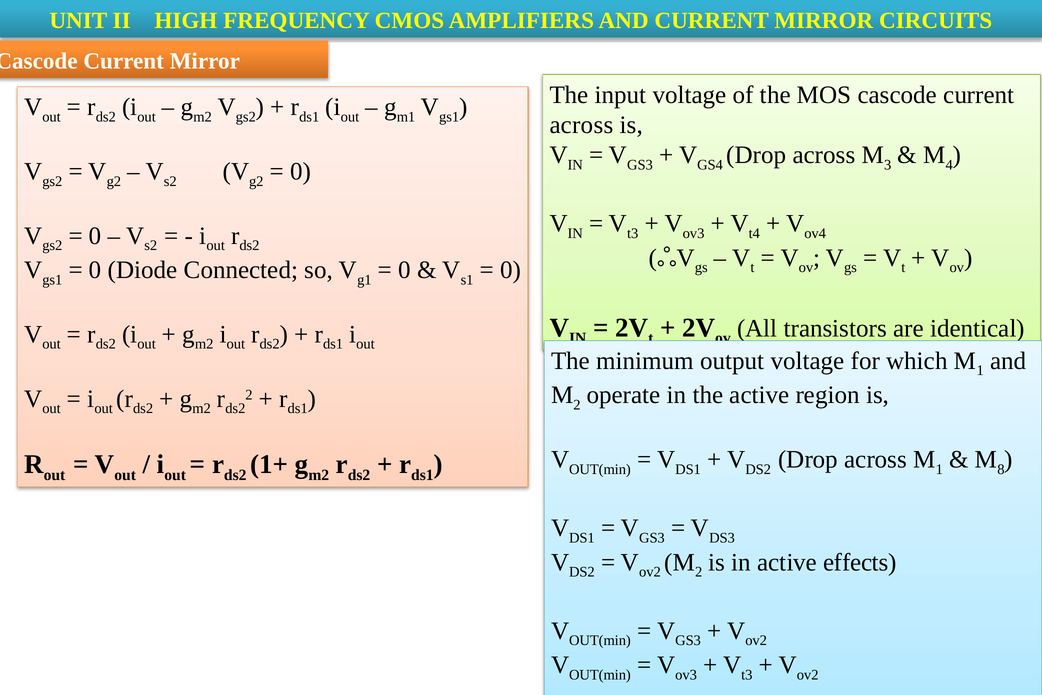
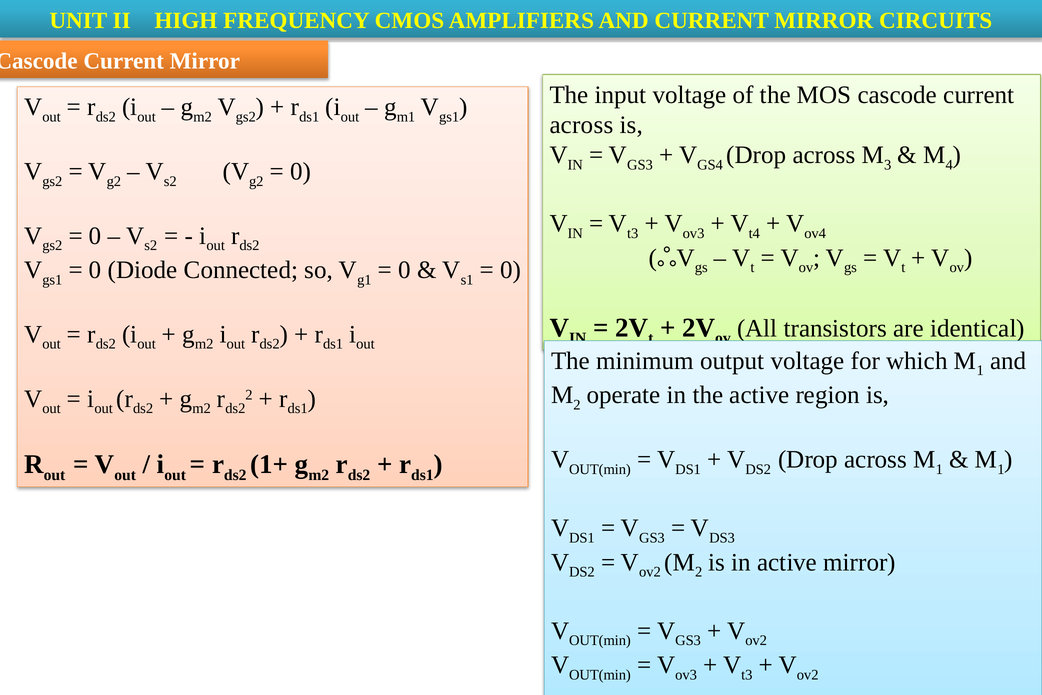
8 at (1001, 469): 8 -> 1
active effects: effects -> mirror
